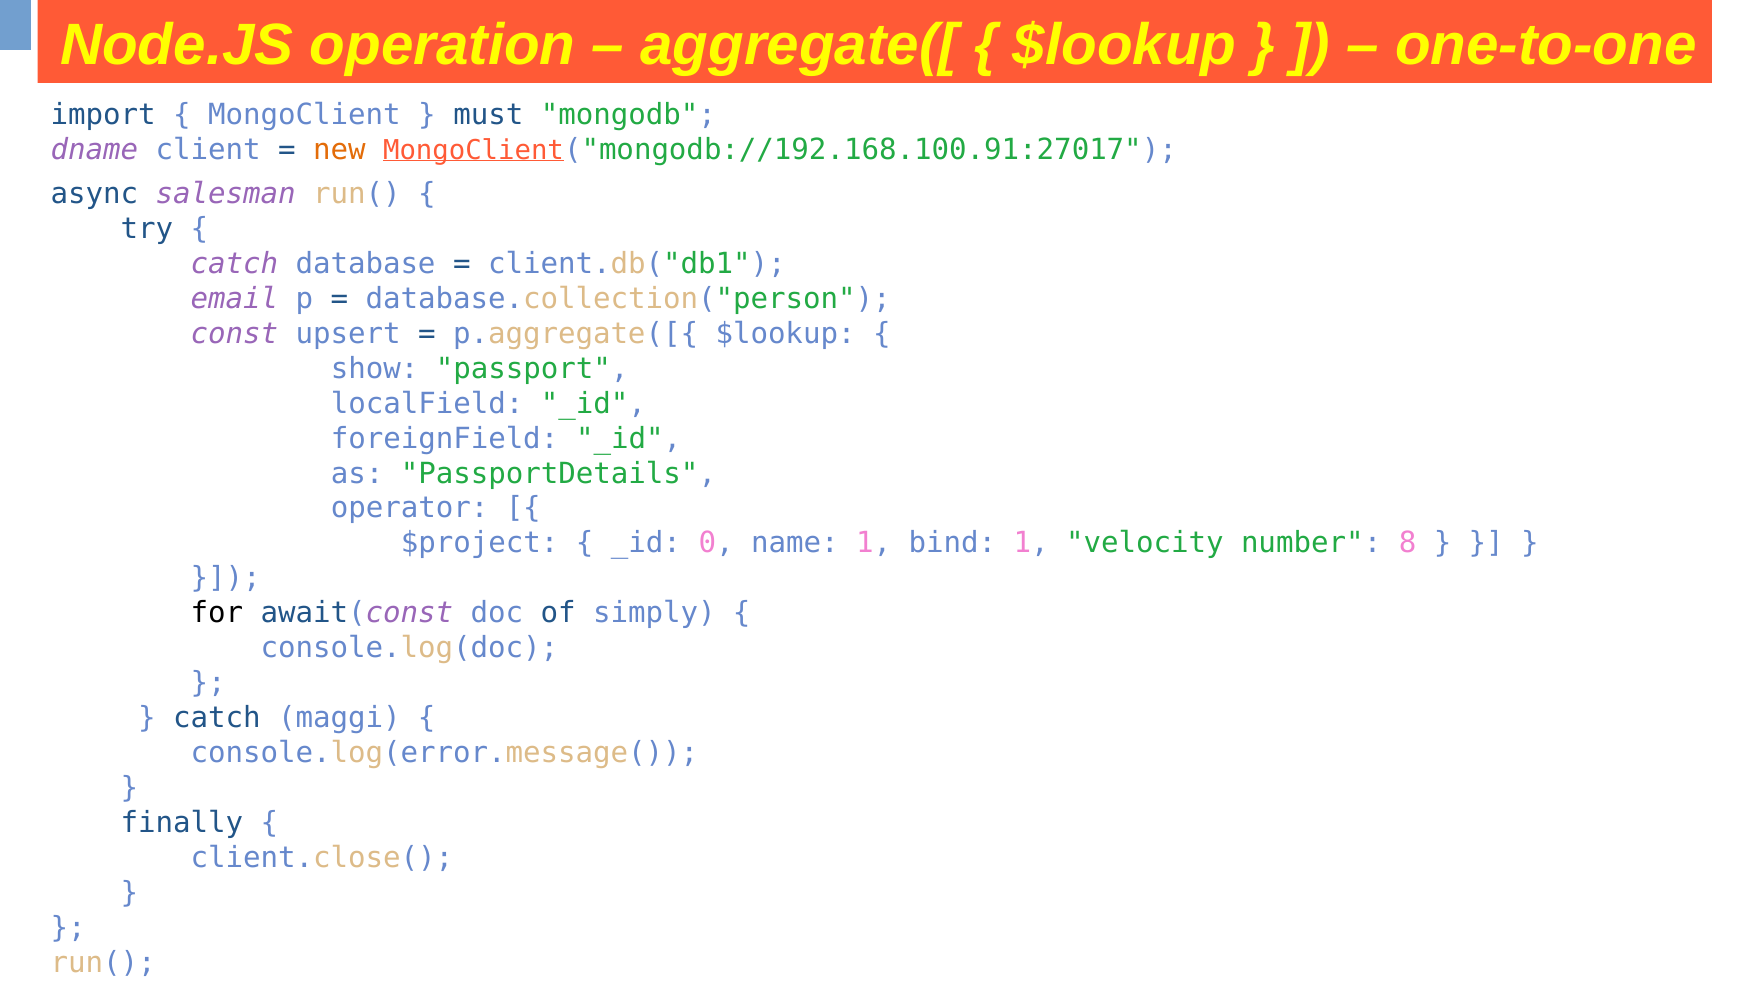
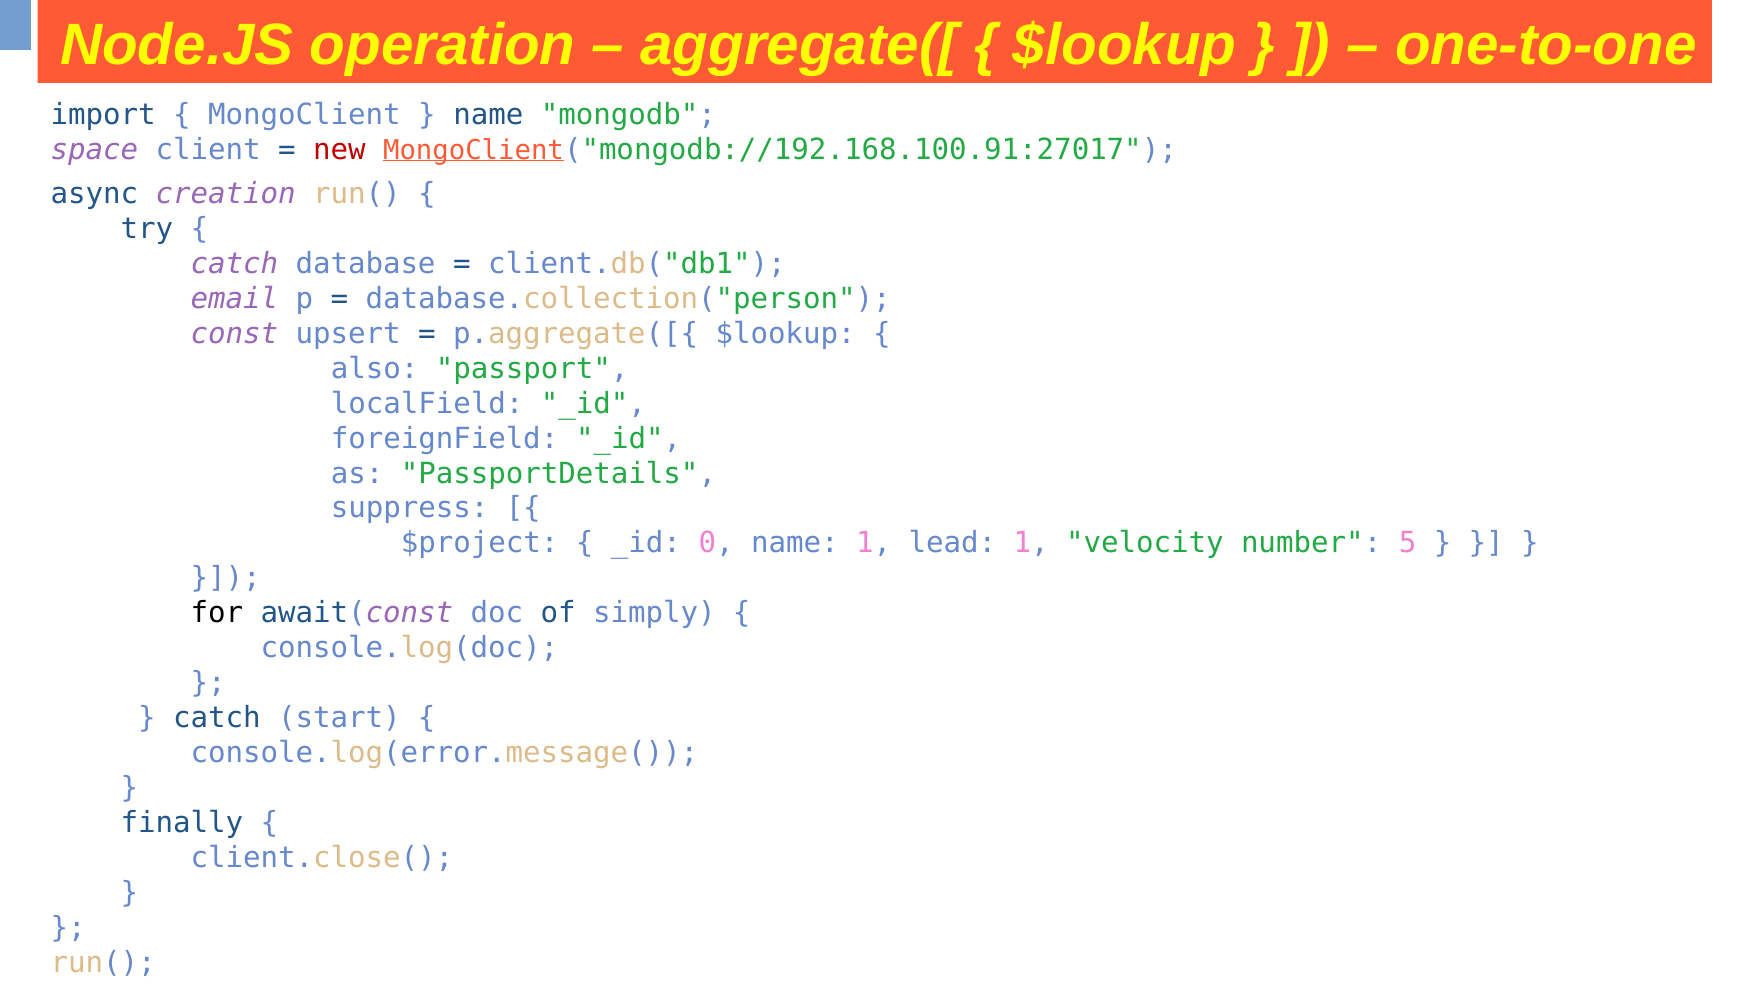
must at (488, 115): must -> name
dname: dname -> space
new colour: orange -> red
salesman: salesman -> creation
show: show -> also
operator: operator -> suppress
bind: bind -> lead
8: 8 -> 5
maggi: maggi -> start
